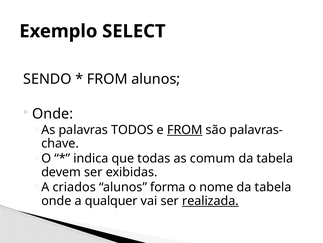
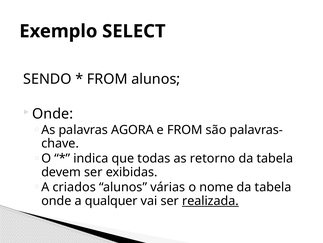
TODOS: TODOS -> AGORA
FROM at (185, 130) underline: present -> none
comum: comum -> retorno
forma: forma -> várias
